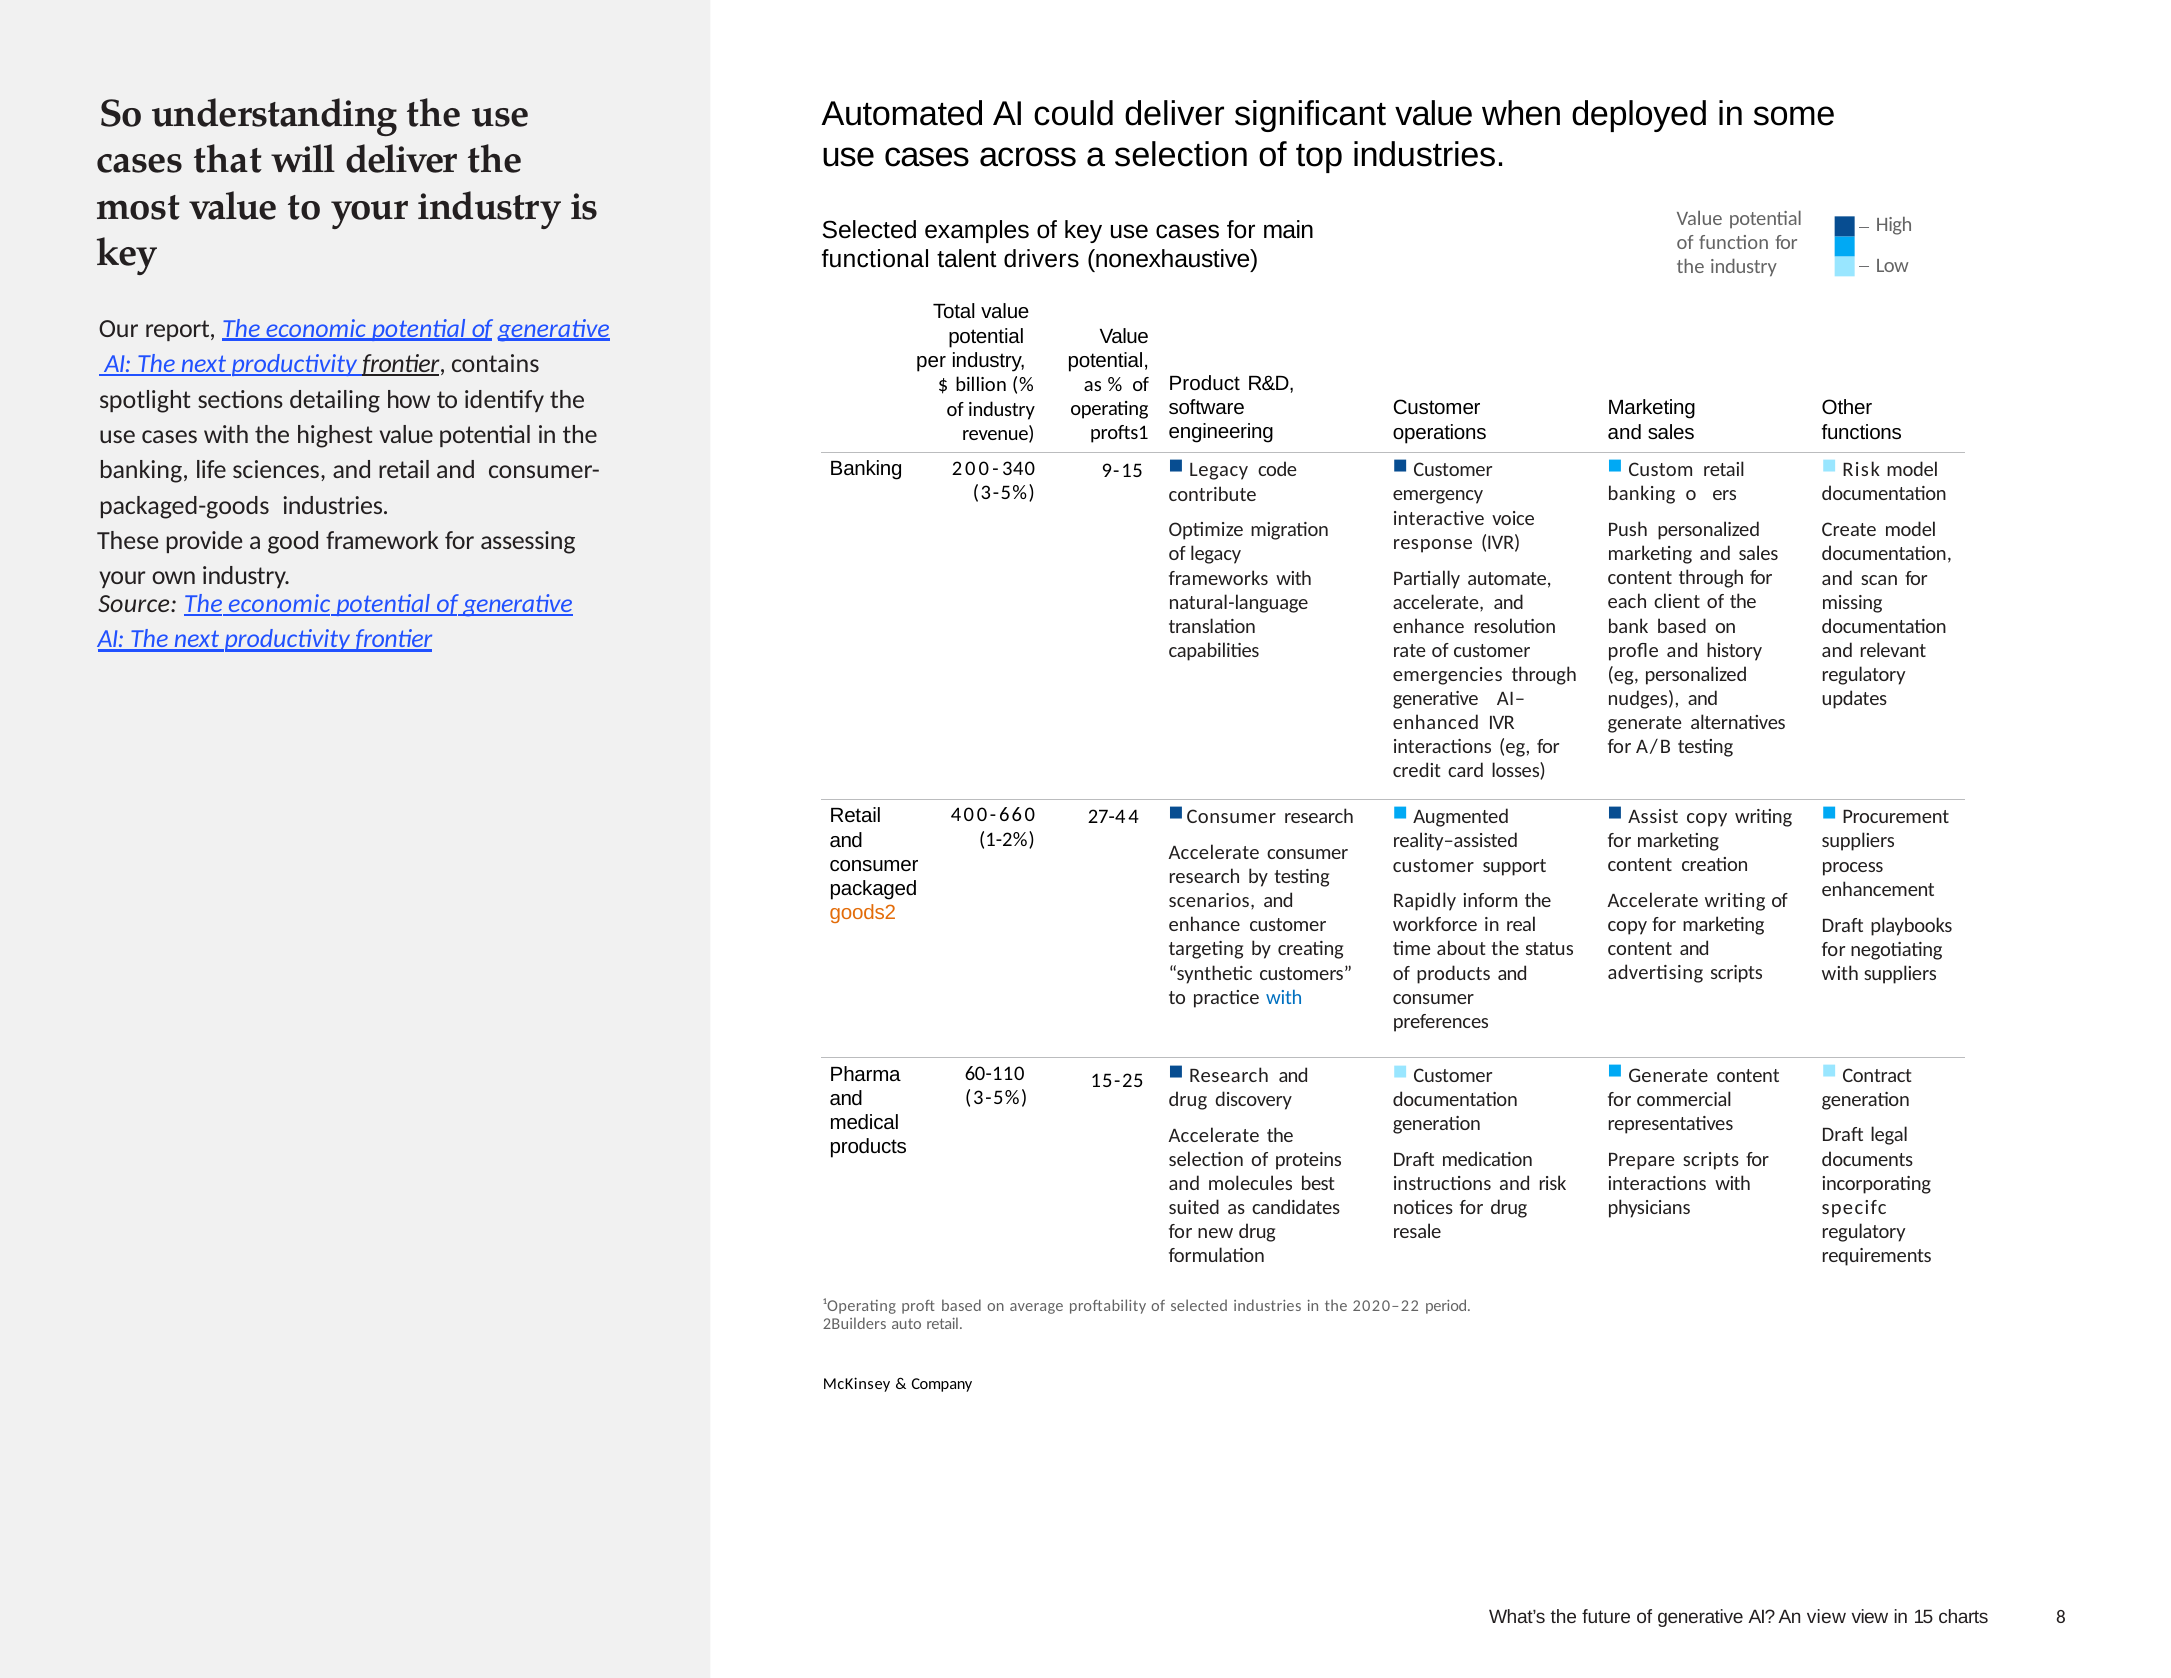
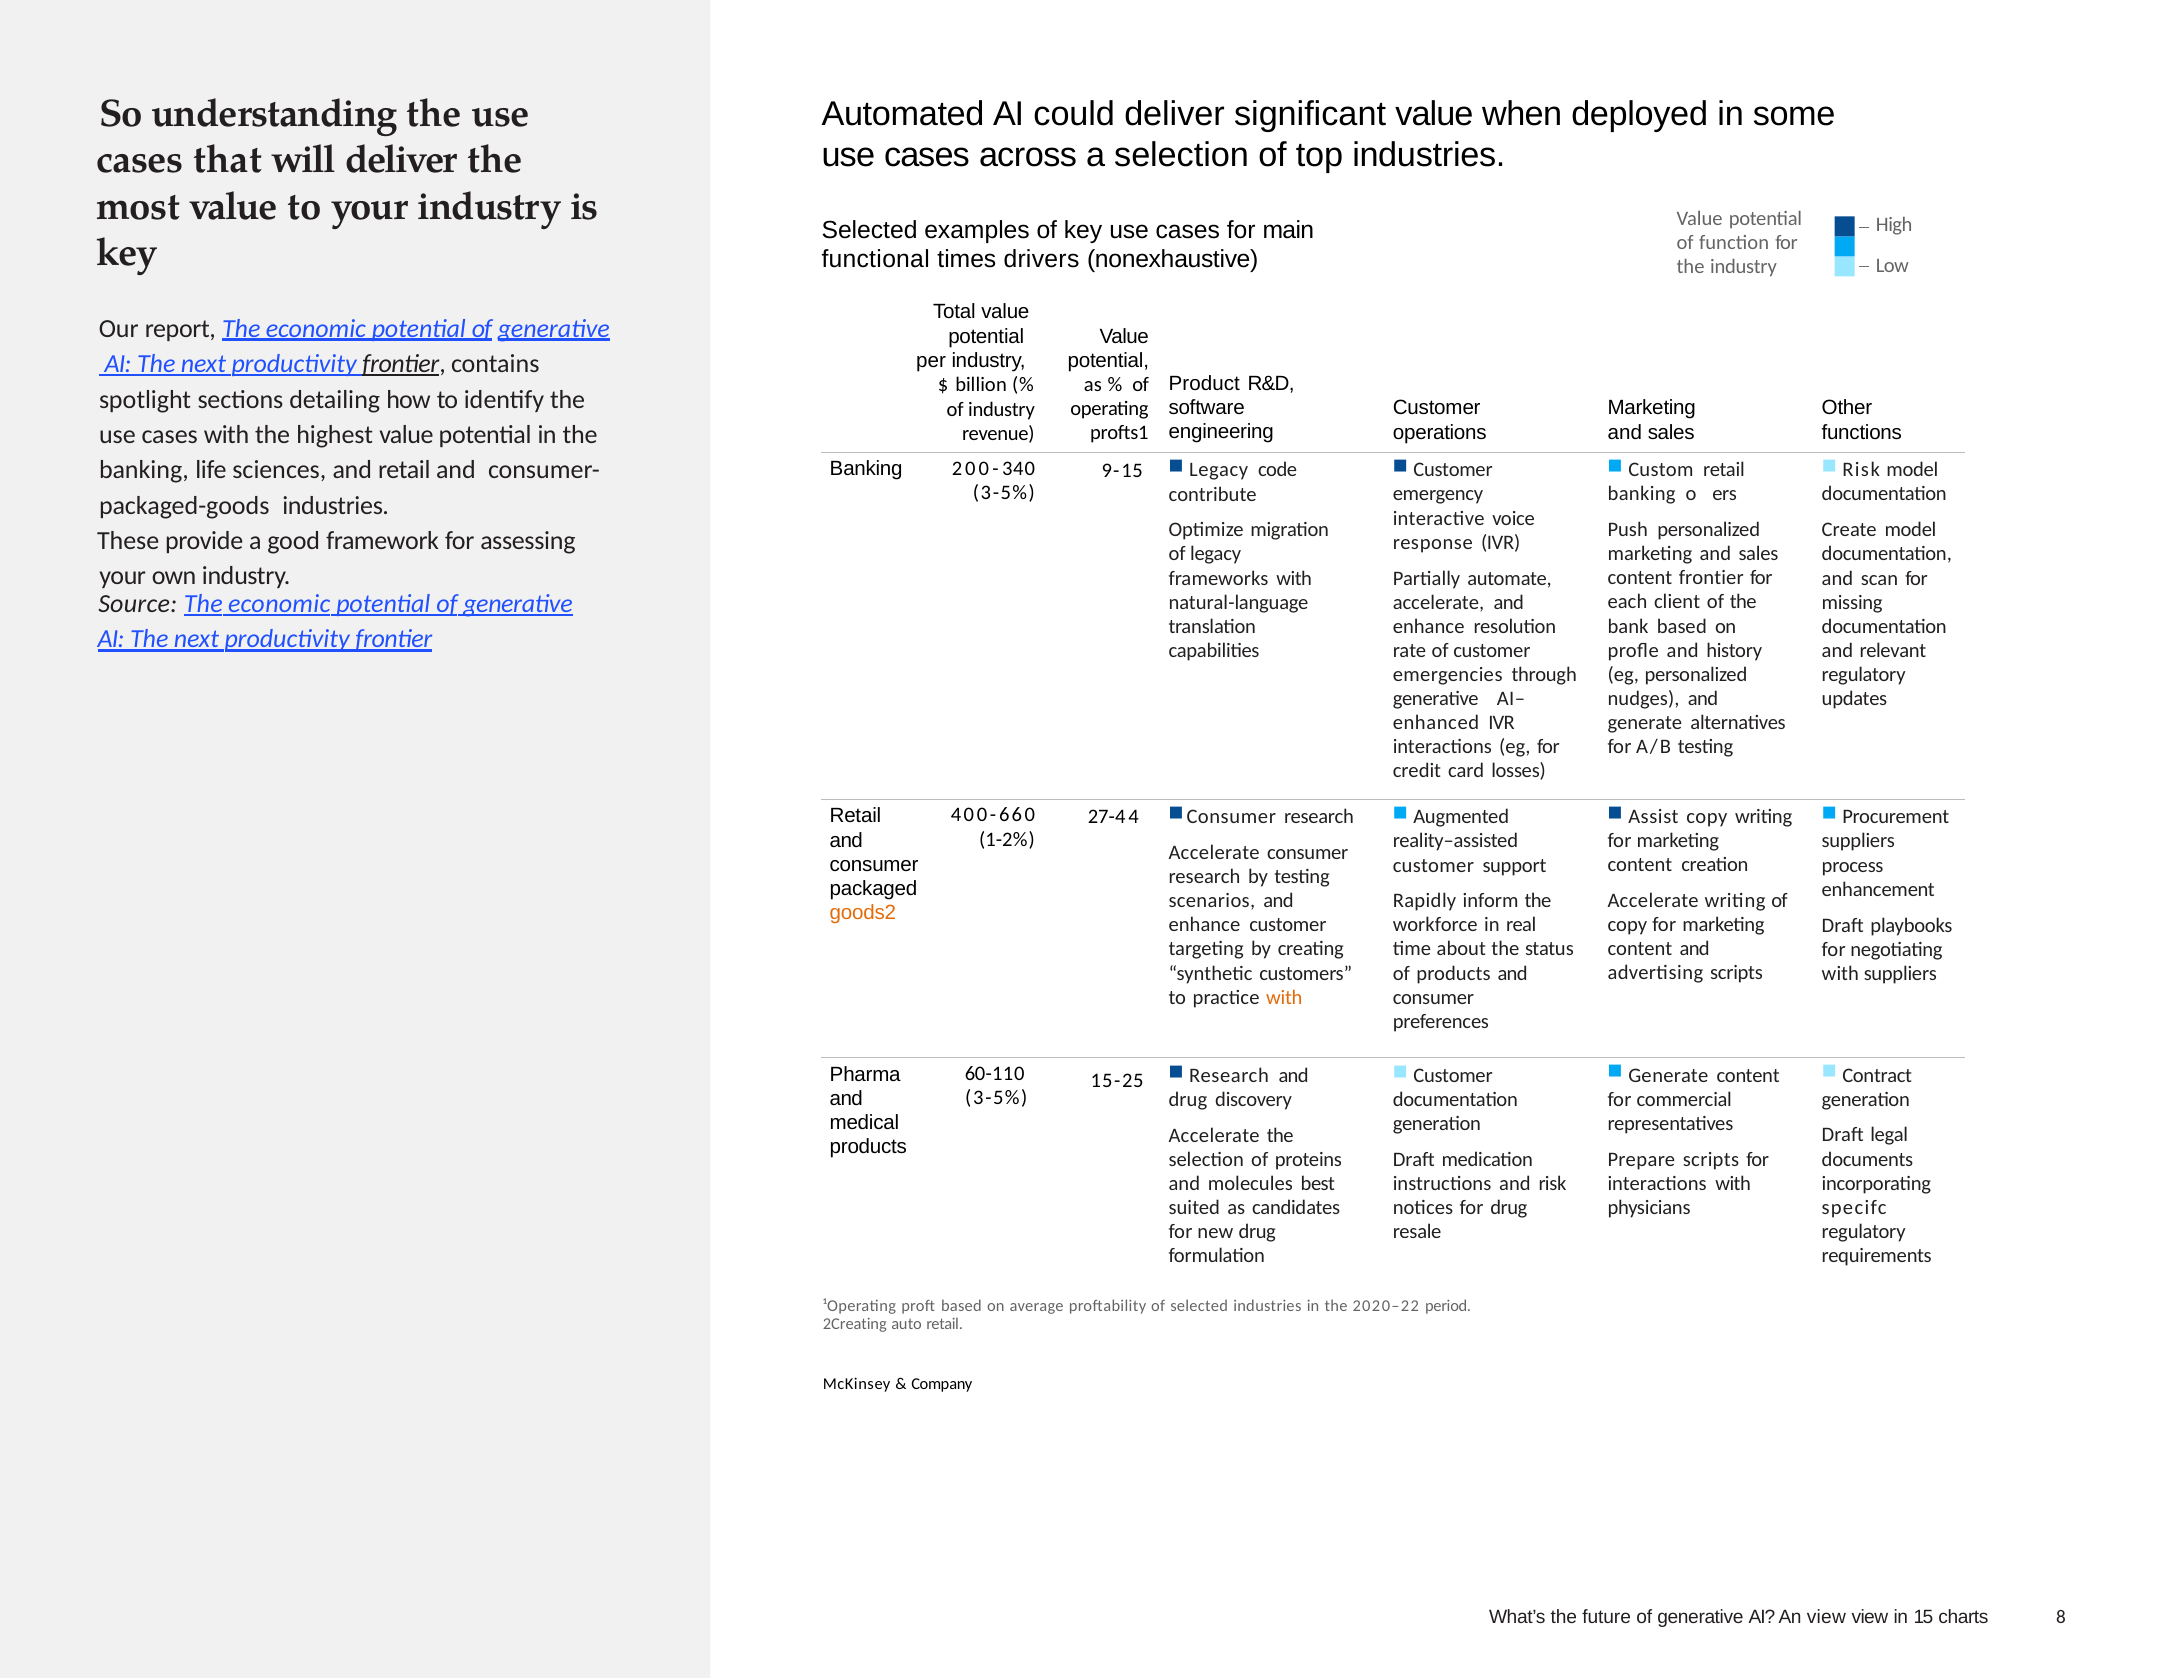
talent: talent -> times
content through: through -> frontier
with at (1284, 997) colour: blue -> orange
2Builders: 2Builders -> 2Creating
